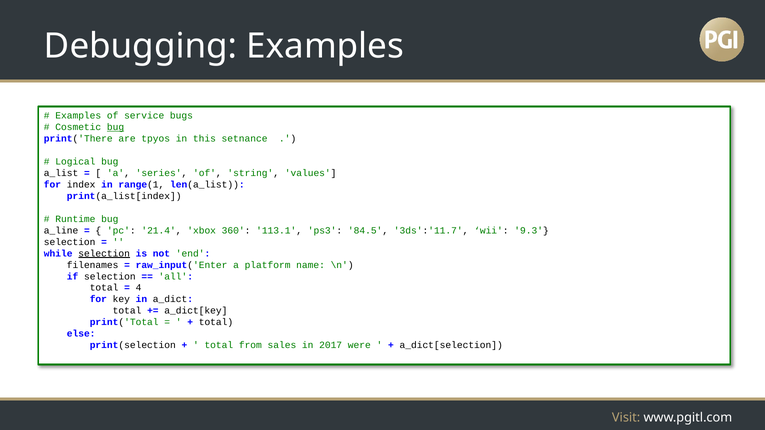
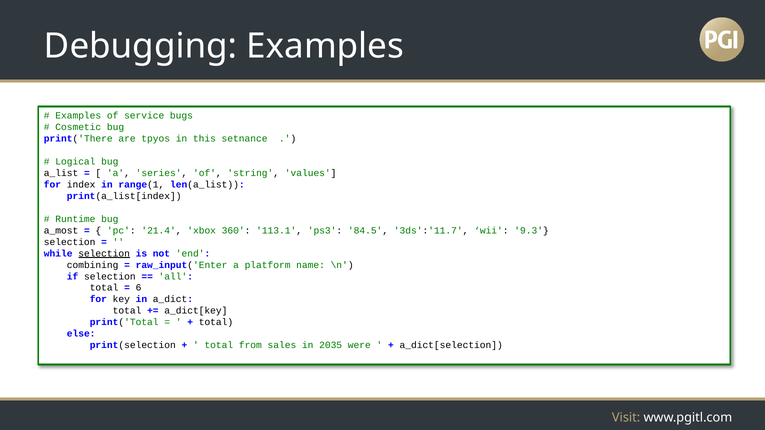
bug at (116, 127) underline: present -> none
a_line: a_line -> a_most
filenames: filenames -> combining
4: 4 -> 6
2017: 2017 -> 2035
